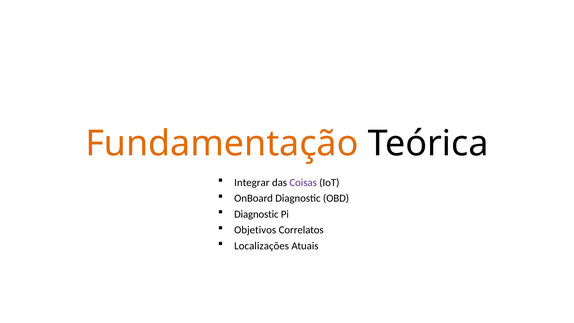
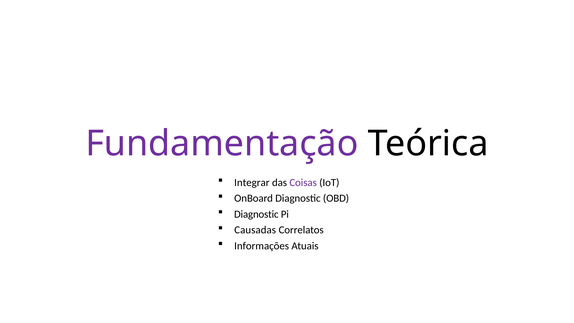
Fundamentação colour: orange -> purple
Objetivos: Objetivos -> Causadas
Localizações: Localizações -> Informações
